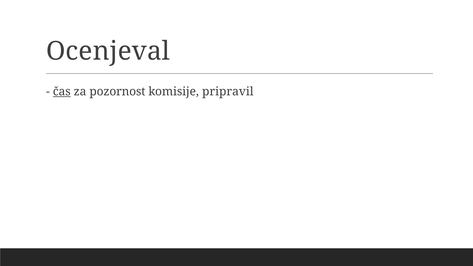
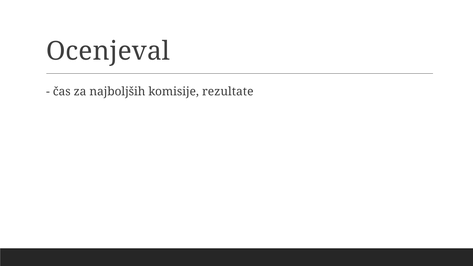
čas underline: present -> none
pozornost: pozornost -> najboljših
pripravil: pripravil -> rezultate
